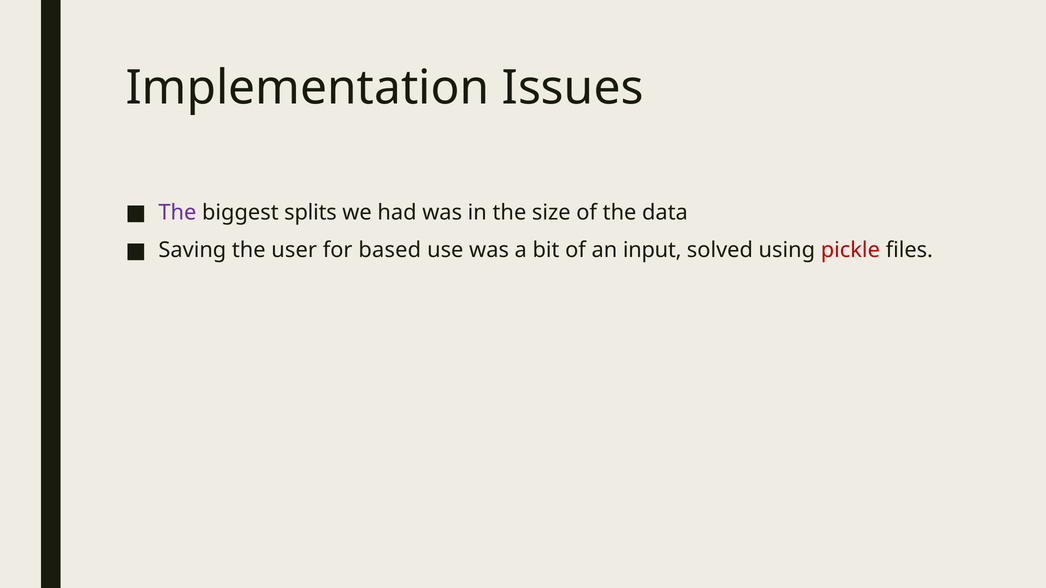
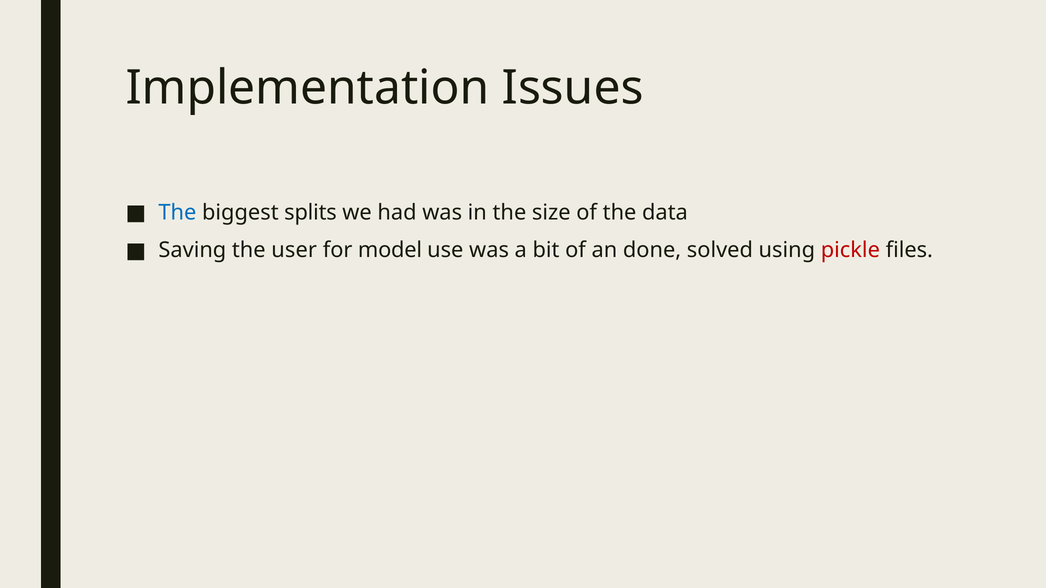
The at (177, 213) colour: purple -> blue
based: based -> model
input: input -> done
